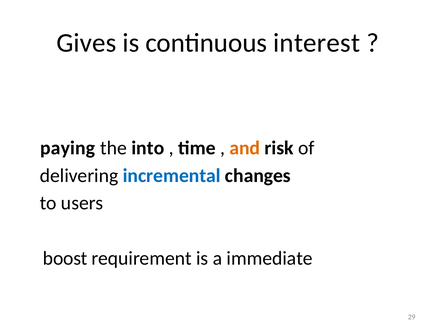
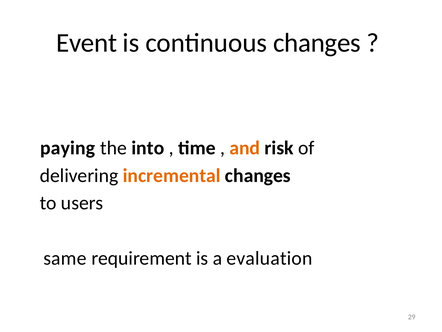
Gives: Gives -> Event
continuous interest: interest -> changes
incremental colour: blue -> orange
boost: boost -> same
immediate: immediate -> evaluation
